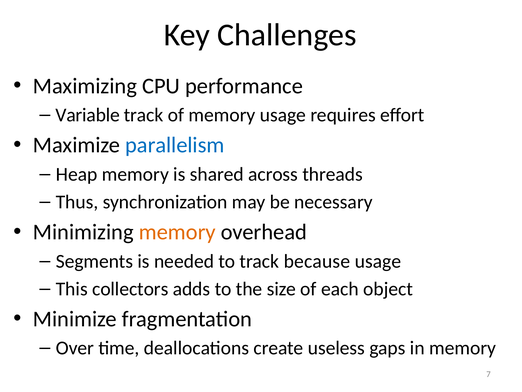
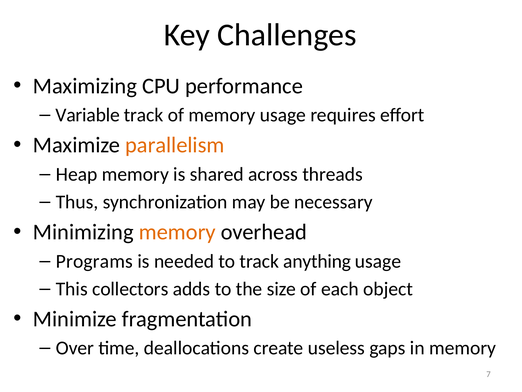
parallelism colour: blue -> orange
Segments: Segments -> Programs
because: because -> anything
